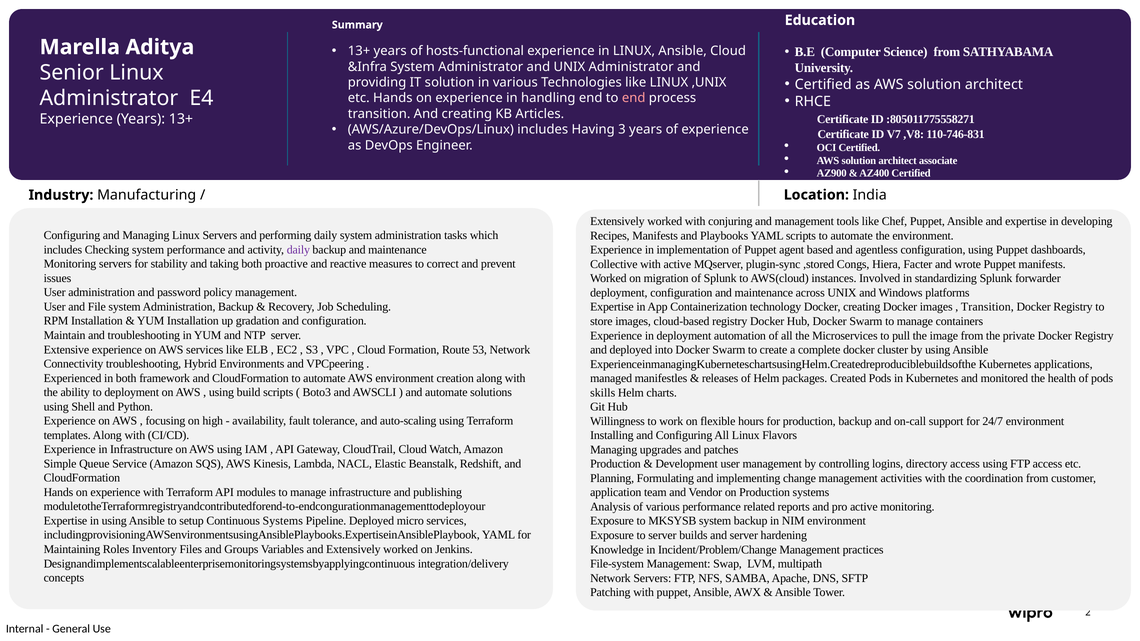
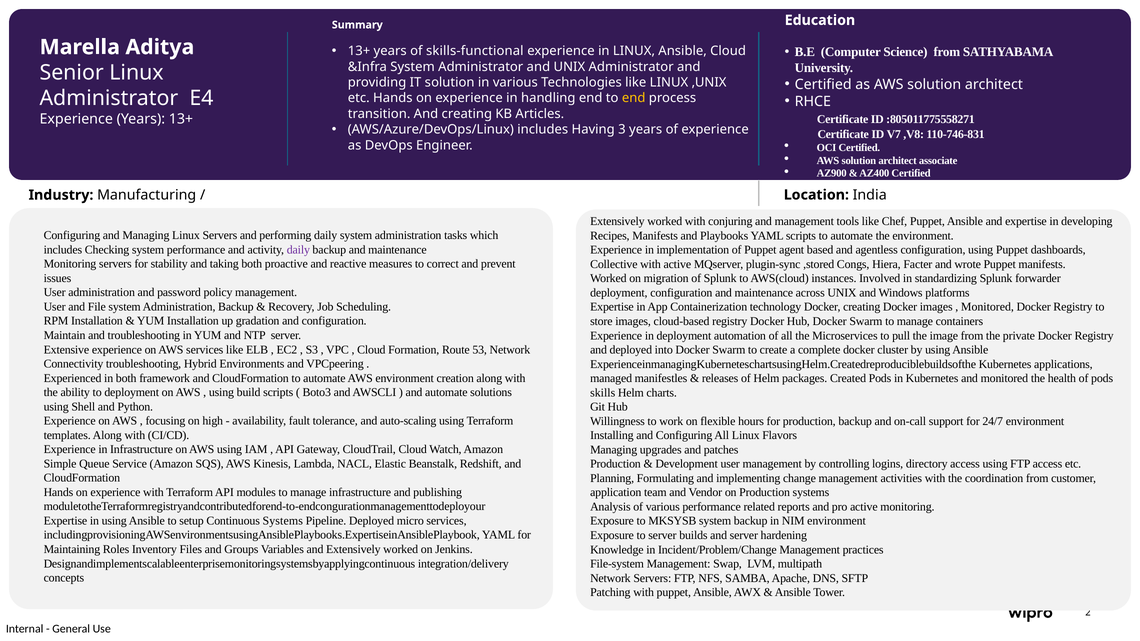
hosts-functional: hosts-functional -> skills-functional
end at (634, 98) colour: pink -> yellow
Transition at (987, 307): Transition -> Monitored
